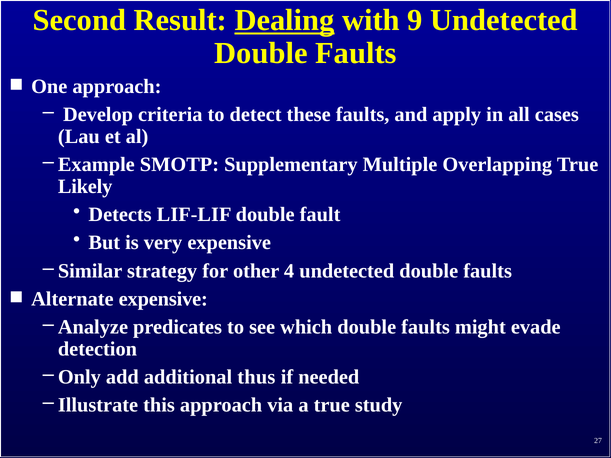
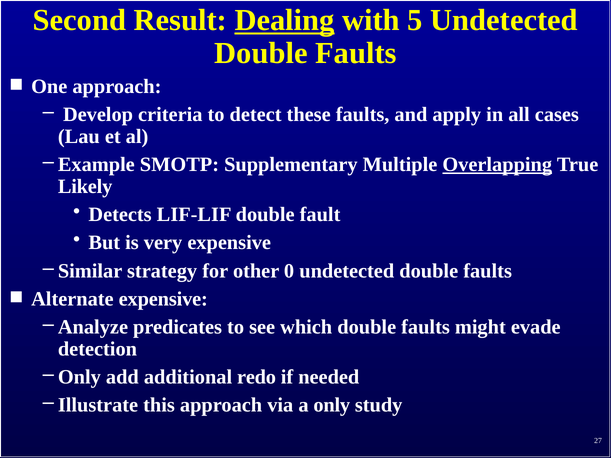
9: 9 -> 5
Overlapping underline: none -> present
4: 4 -> 0
thus: thus -> redo
a true: true -> only
